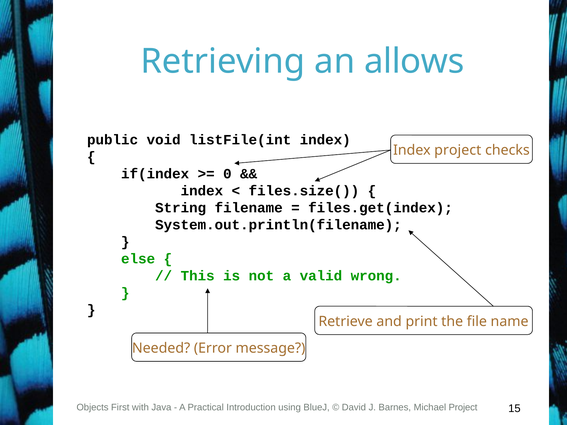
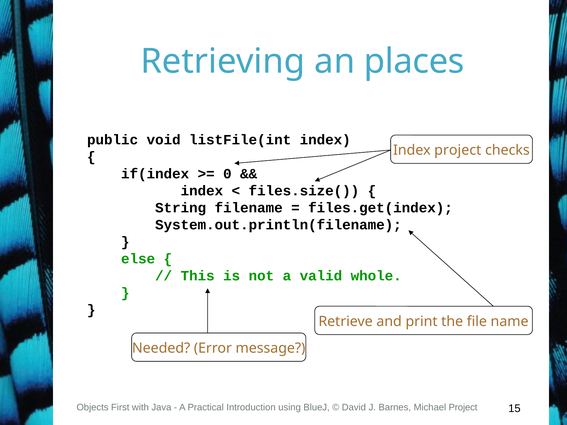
allows: allows -> places
wrong: wrong -> whole
